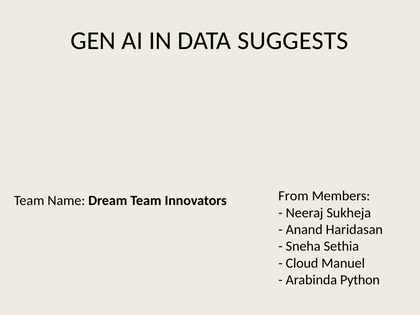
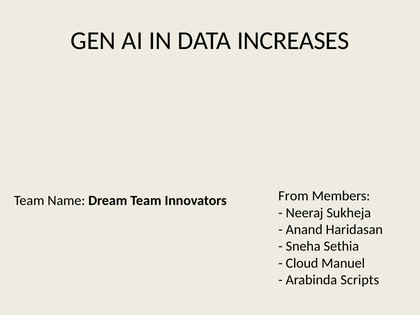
SUGGESTS: SUGGESTS -> INCREASES
Python: Python -> Scripts
